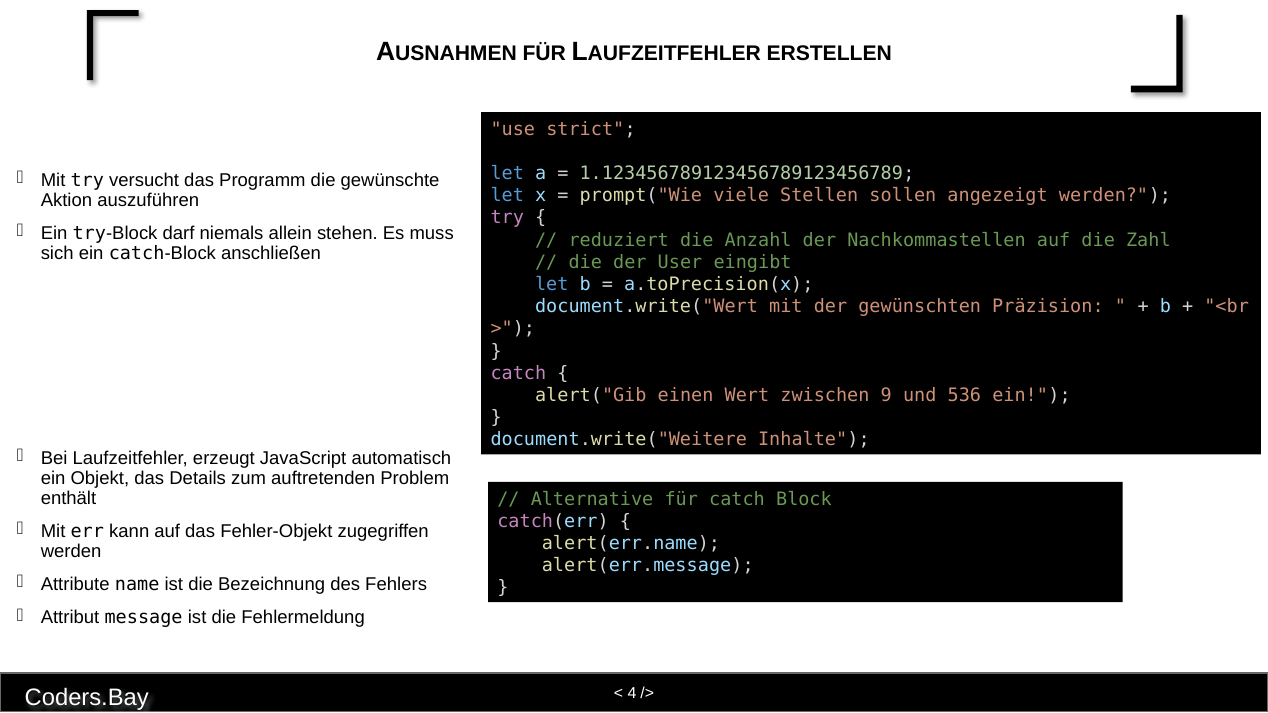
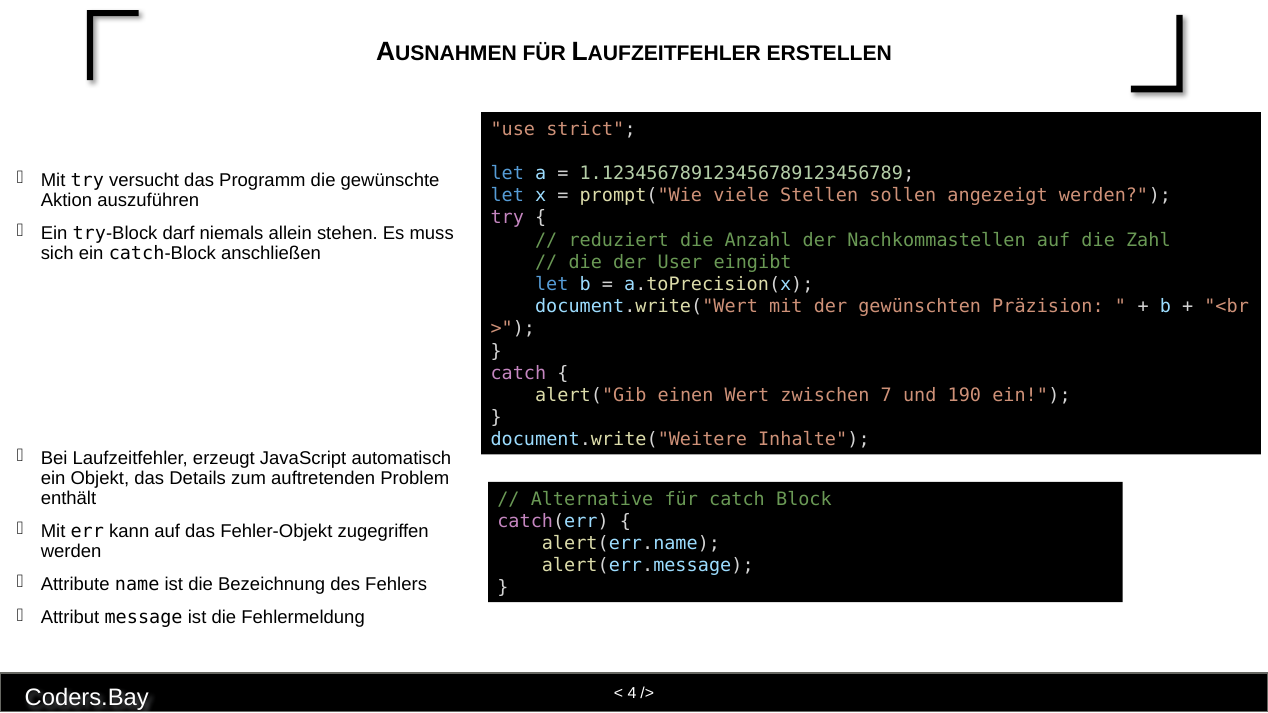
9: 9 -> 7
536: 536 -> 190
